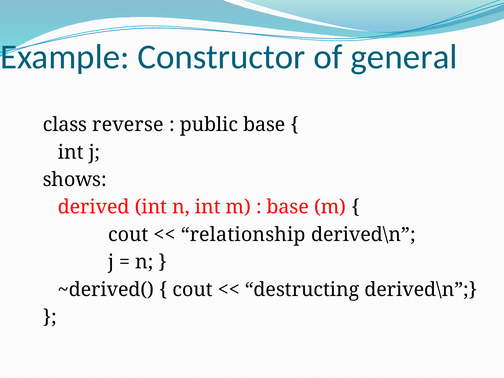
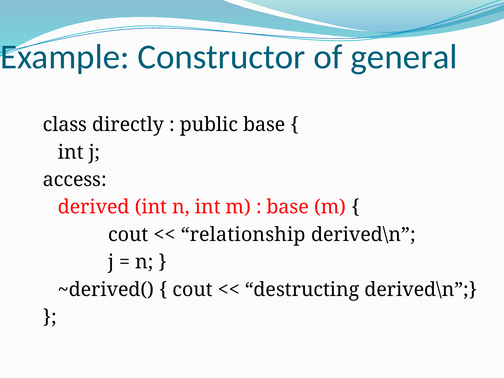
reverse: reverse -> directly
shows: shows -> access
